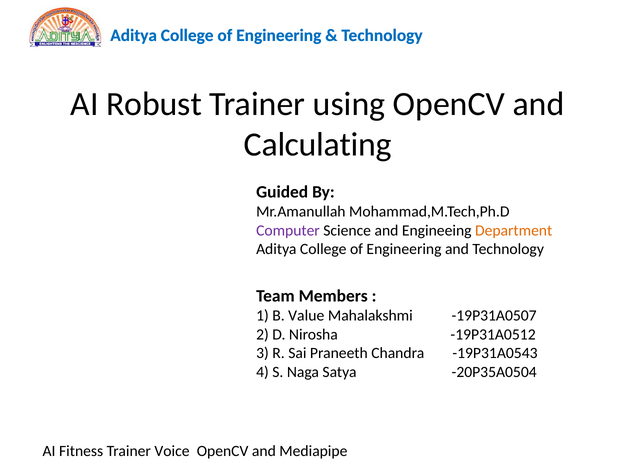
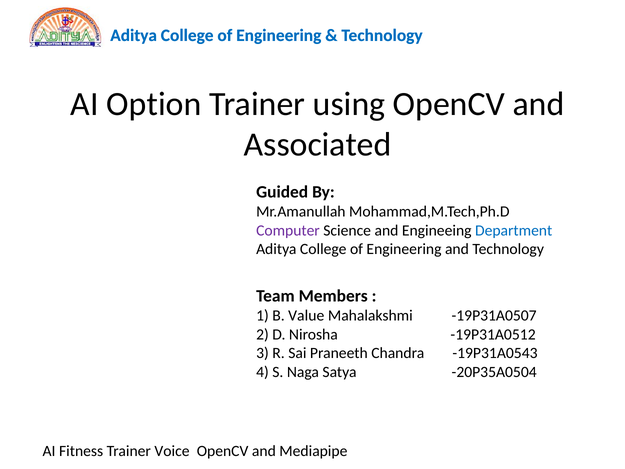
Robust: Robust -> Option
Calculating: Calculating -> Associated
Department colour: orange -> blue
